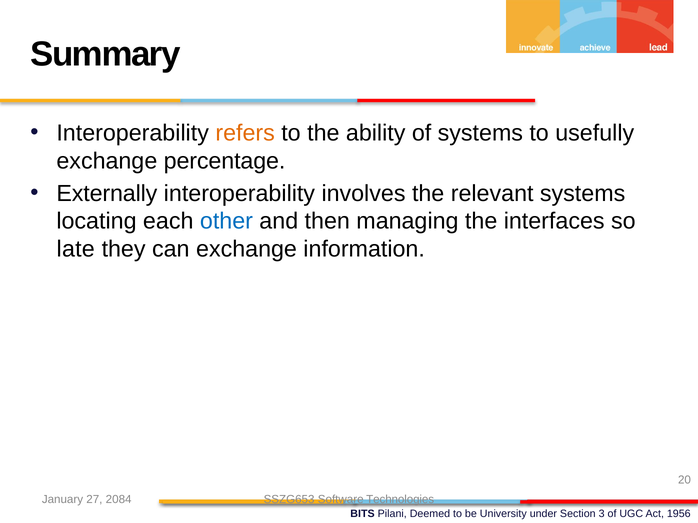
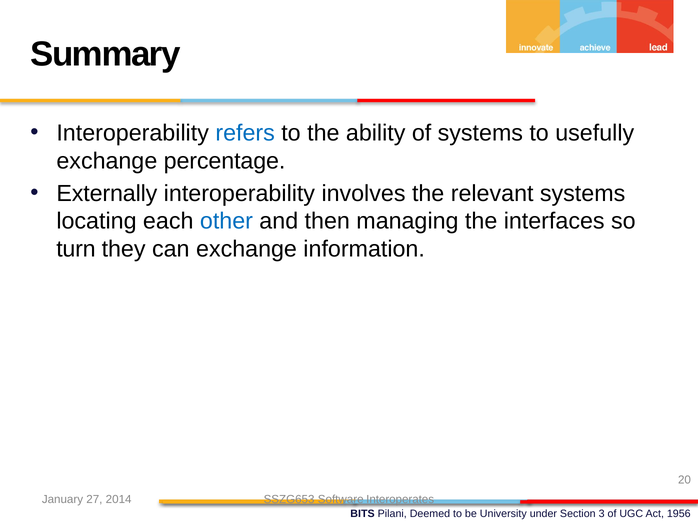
refers colour: orange -> blue
late: late -> turn
2084: 2084 -> 2014
Technologies: Technologies -> Interoperates
